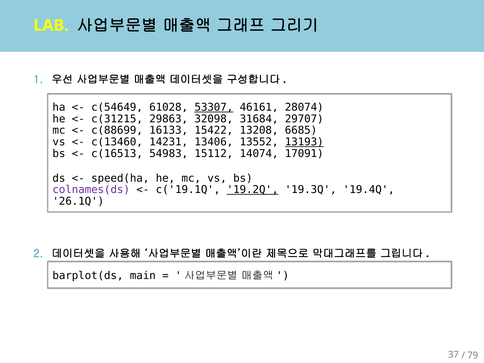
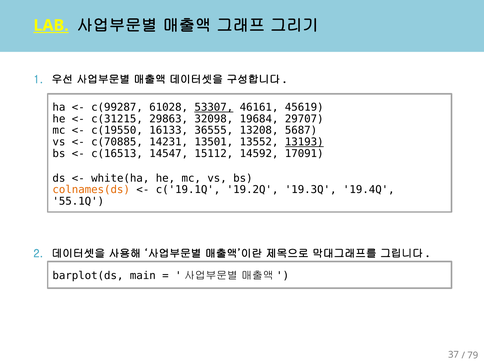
LAB underline: none -> present
c(54649: c(54649 -> c(99287
28074: 28074 -> 45619
31684: 31684 -> 19684
c(88699: c(88699 -> c(19550
15422: 15422 -> 36555
6685: 6685 -> 5687
c(13460: c(13460 -> c(70885
13406: 13406 -> 13501
54983: 54983 -> 14547
14074: 14074 -> 14592
speed(ha: speed(ha -> white(ha
colnames(ds colour: purple -> orange
19.2Q underline: present -> none
26.1Q: 26.1Q -> 55.1Q
